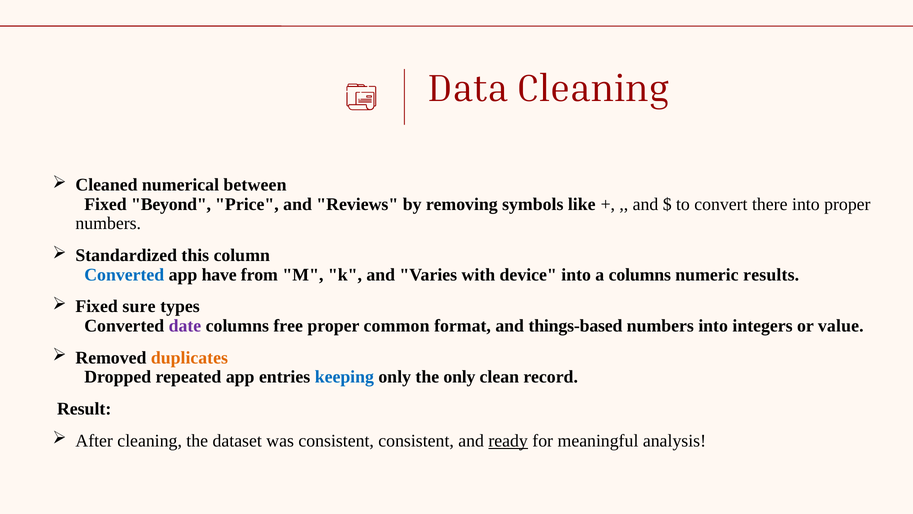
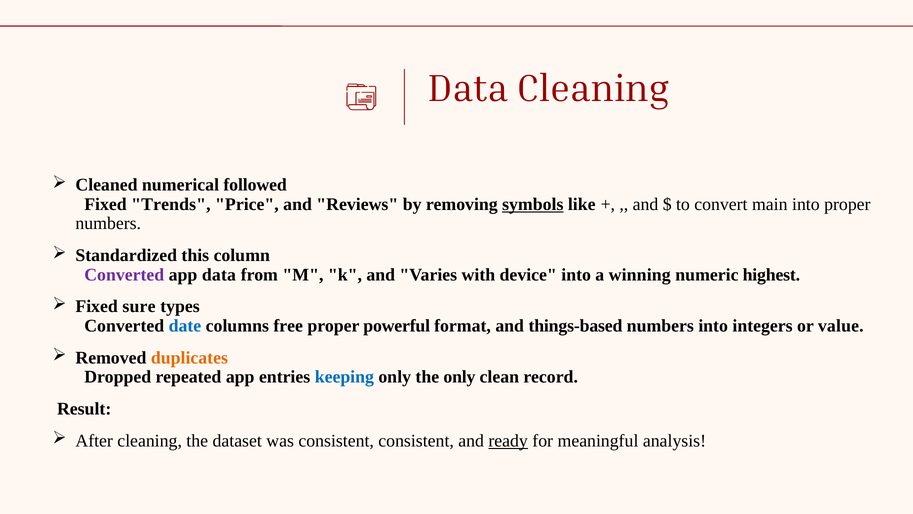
between: between -> followed
Beyond: Beyond -> Trends
symbols underline: none -> present
there: there -> main
Converted at (124, 274) colour: blue -> purple
app have: have -> data
a columns: columns -> winning
results: results -> highest
date colour: purple -> blue
common: common -> powerful
